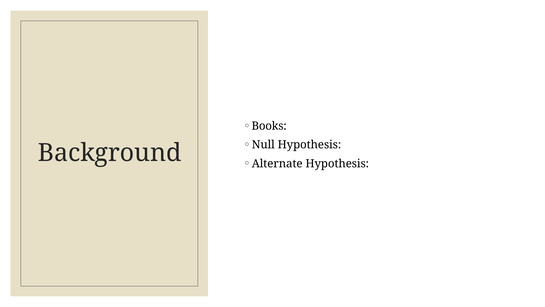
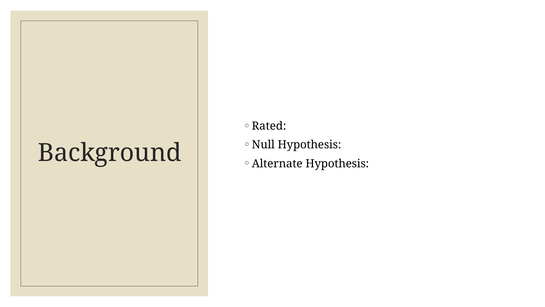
Books: Books -> Rated
